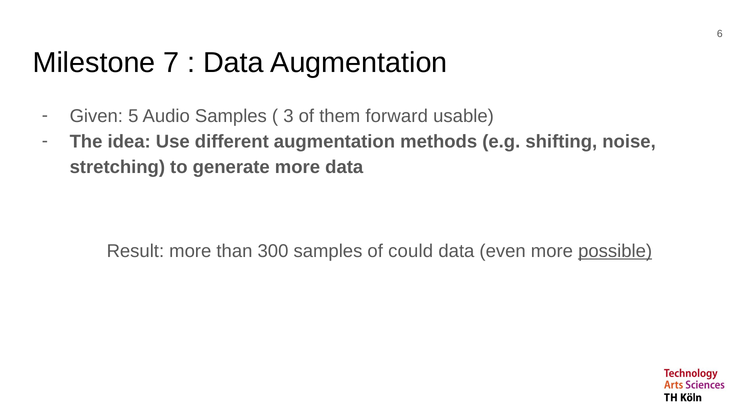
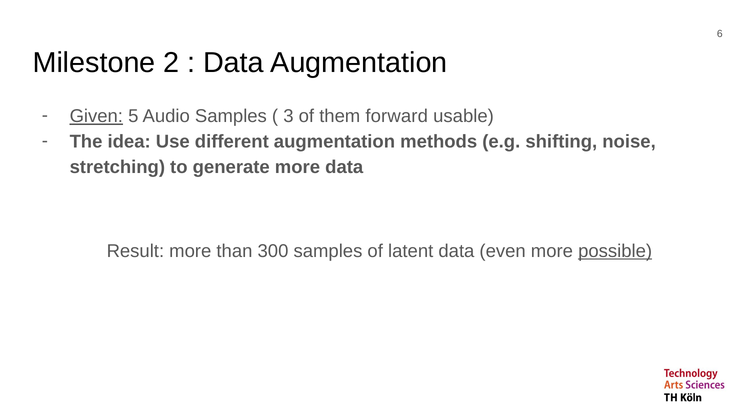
7: 7 -> 2
Given underline: none -> present
could: could -> latent
